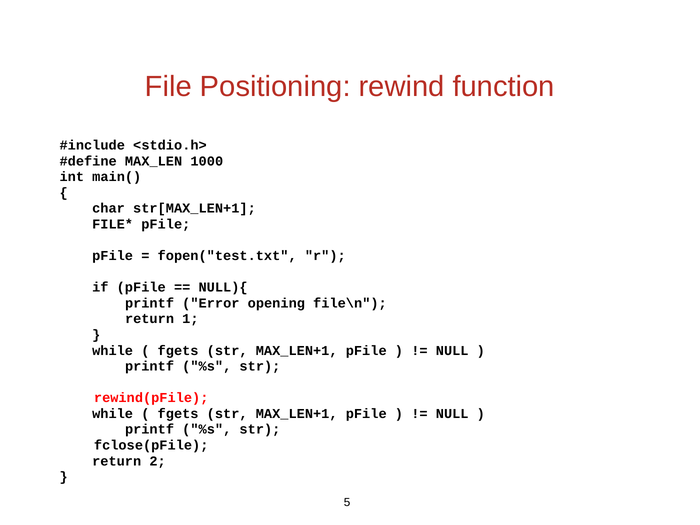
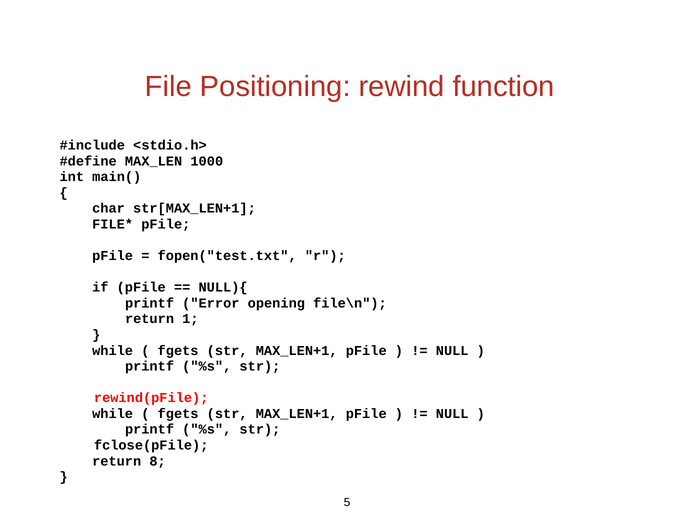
2: 2 -> 8
